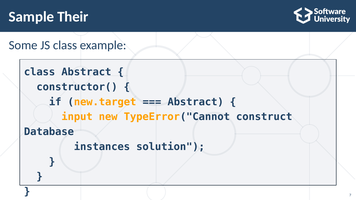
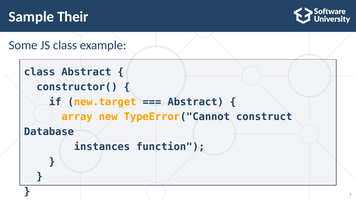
input: input -> array
solution: solution -> function
